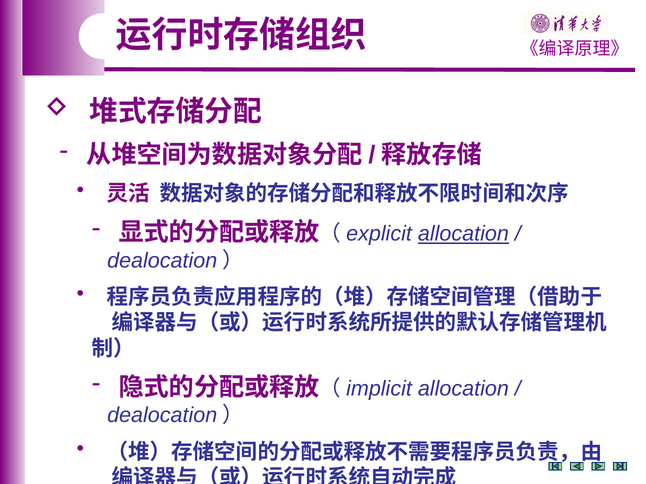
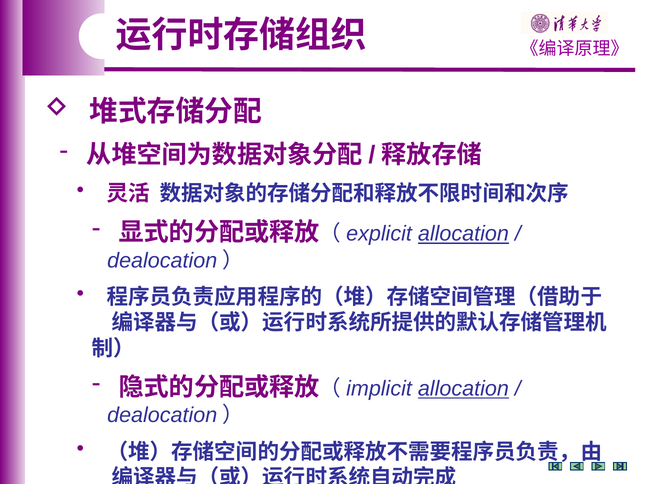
allocation at (463, 389) underline: none -> present
